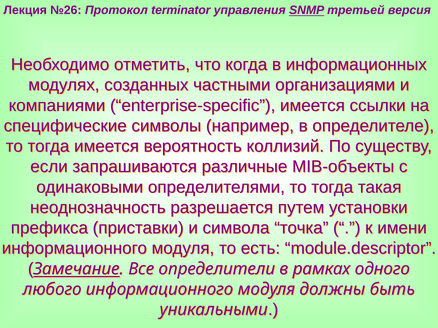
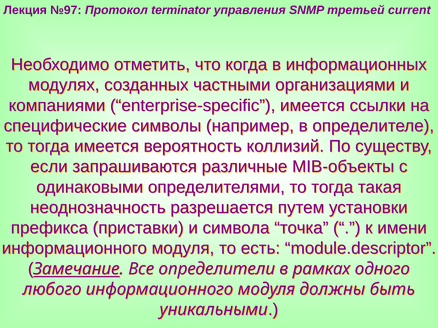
№26: №26 -> №97
SNMP underline: present -> none
версия: версия -> current
